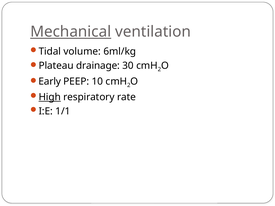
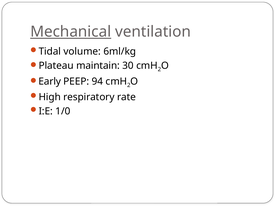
drainage: drainage -> maintain
10: 10 -> 94
High underline: present -> none
1/1: 1/1 -> 1/0
